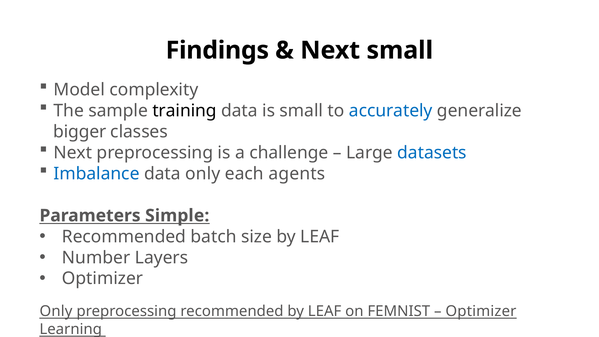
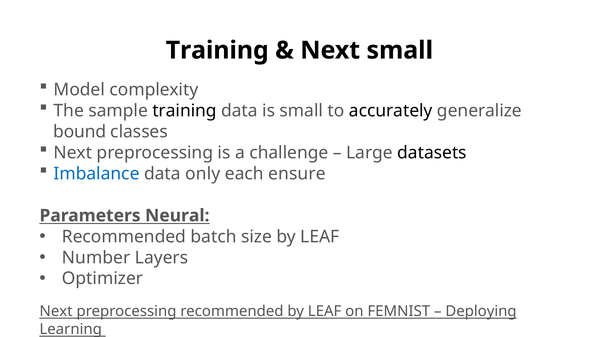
Findings at (217, 50): Findings -> Training
accurately colour: blue -> black
bigger: bigger -> bound
datasets colour: blue -> black
agents: agents -> ensure
Simple: Simple -> Neural
Only at (56, 311): Only -> Next
Optimizer at (481, 311): Optimizer -> Deploying
